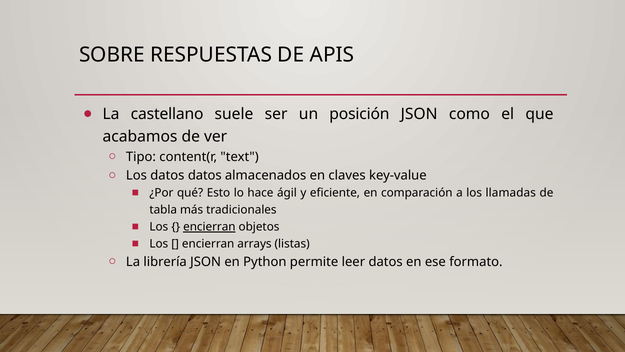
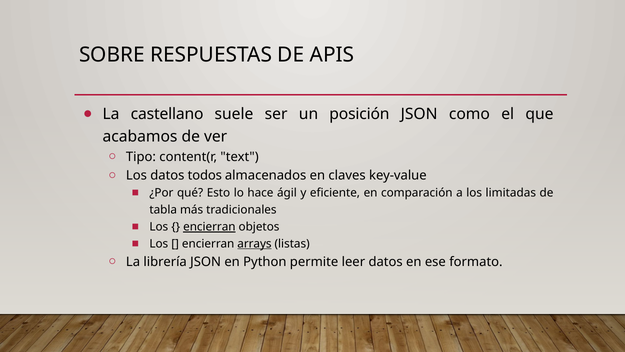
datos datos: datos -> todos
llamadas: llamadas -> limitadas
arrays underline: none -> present
